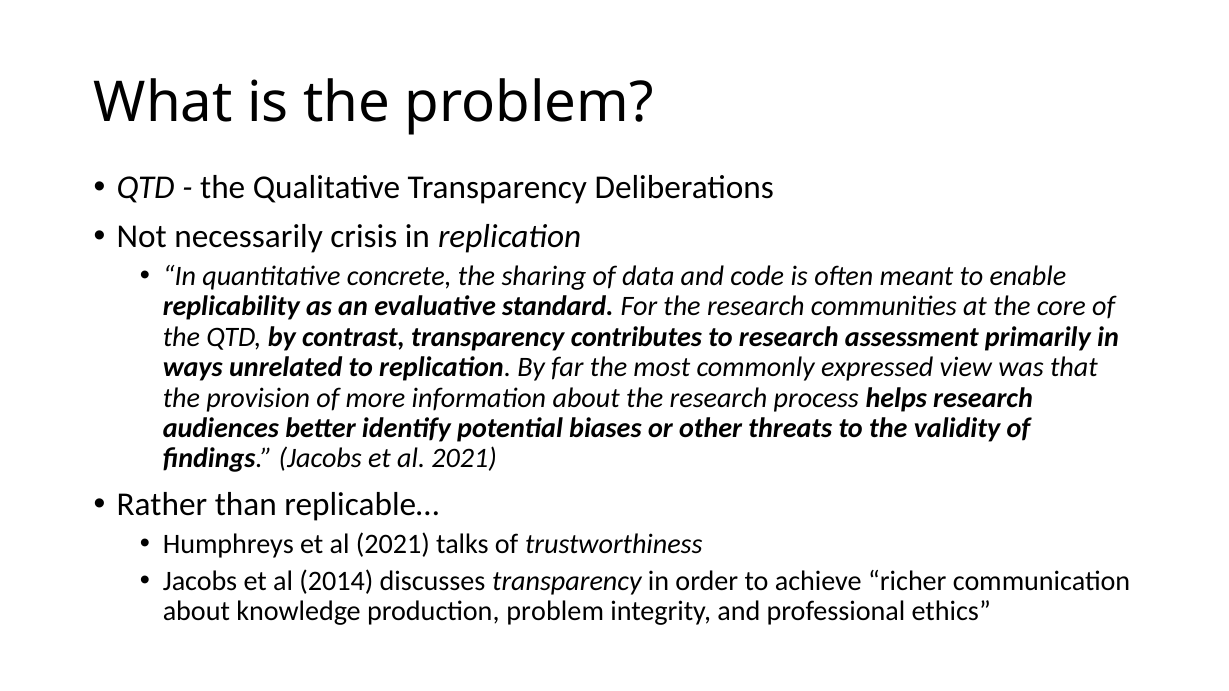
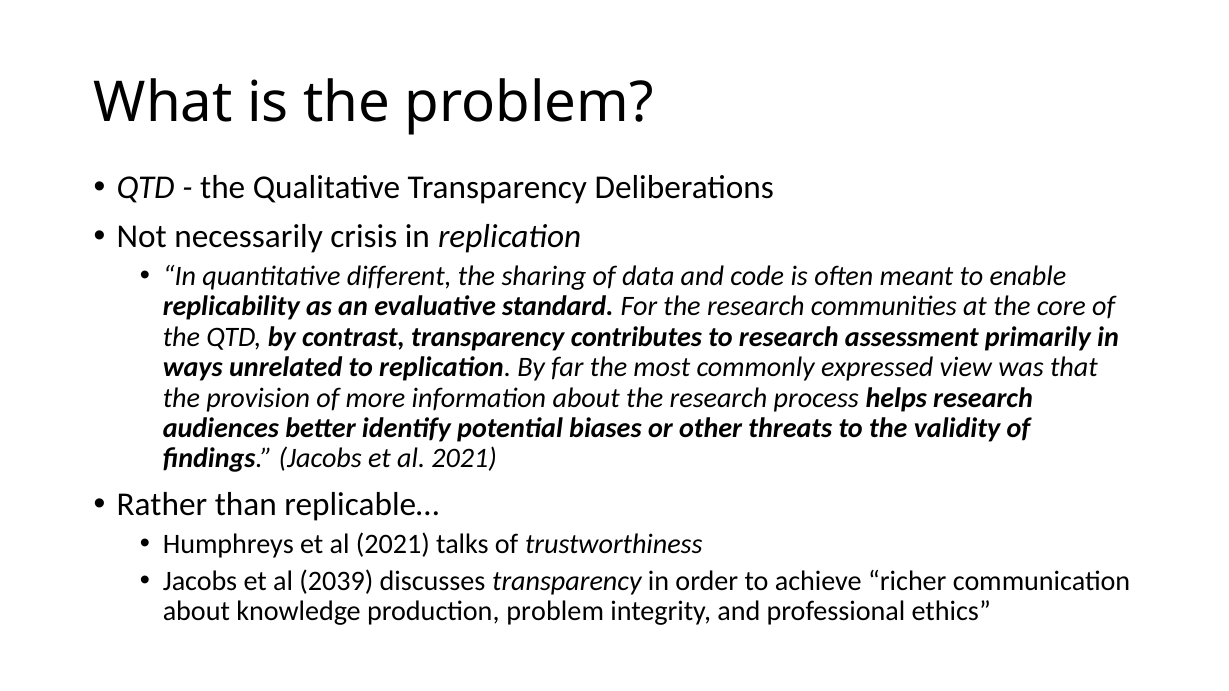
concrete: concrete -> different
2014: 2014 -> 2039
